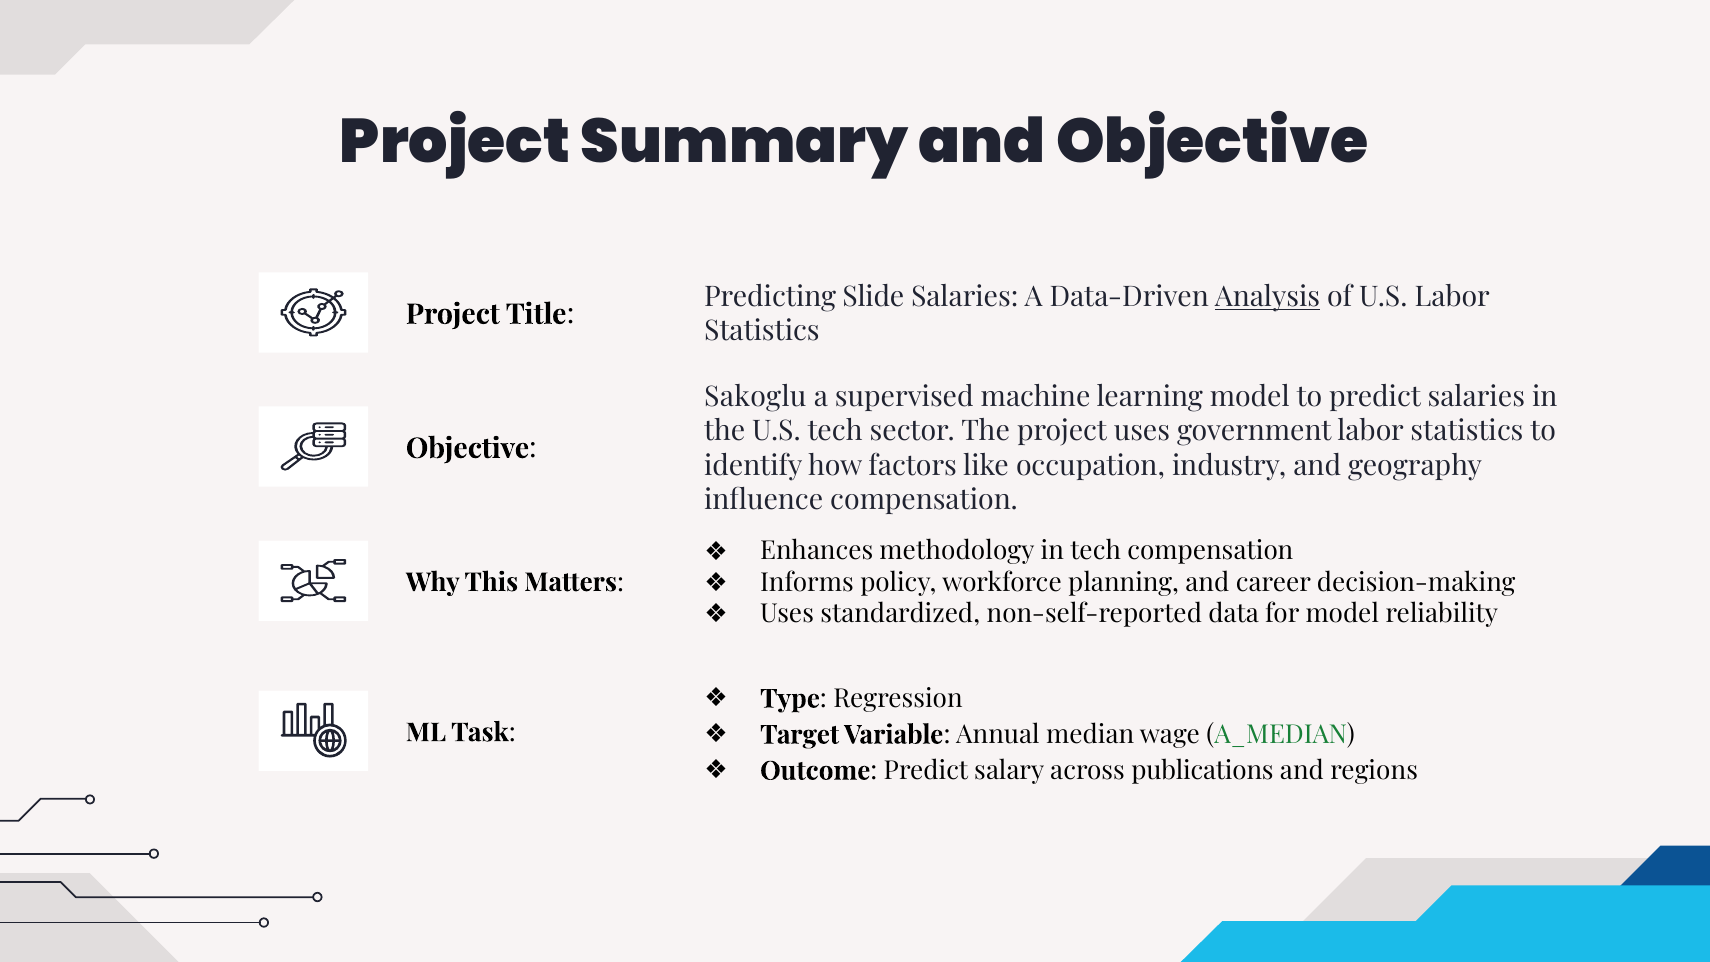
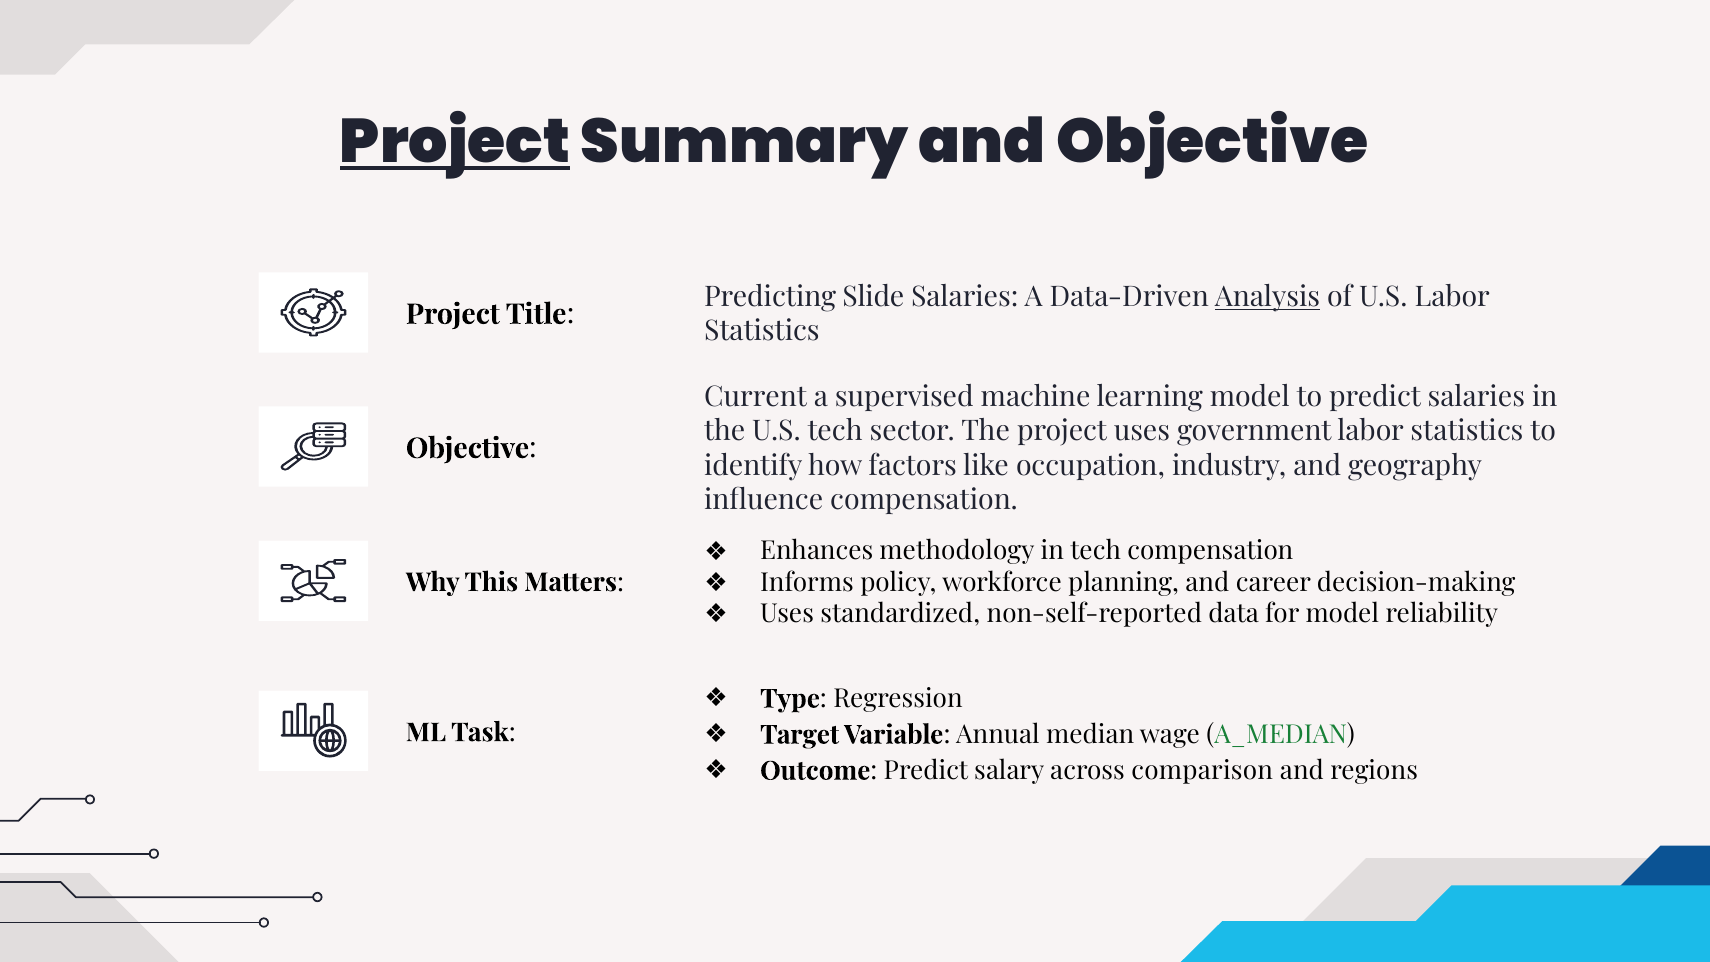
Project at (455, 142) underline: none -> present
Sakoglu: Sakoglu -> Current
publications: publications -> comparison
